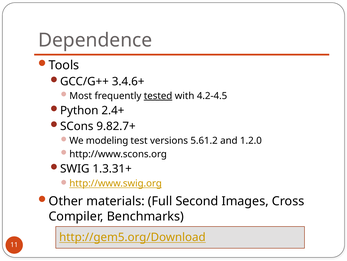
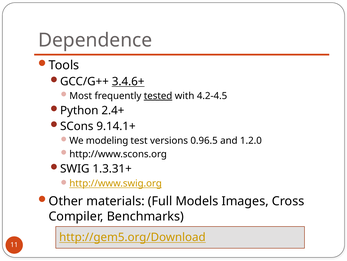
3.4.6+ underline: none -> present
9.82.7+: 9.82.7+ -> 9.14.1+
5.61.2: 5.61.2 -> 0.96.5
Second: Second -> Models
